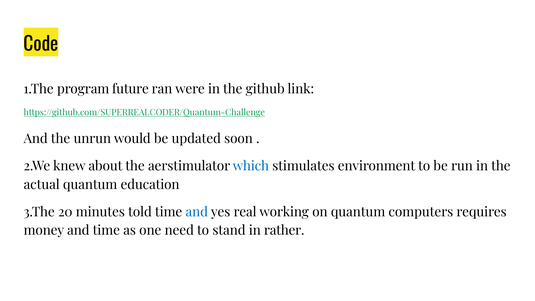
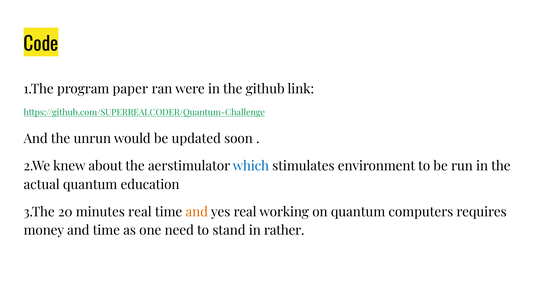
future: future -> paper
minutes told: told -> real
and at (197, 212) colour: blue -> orange
